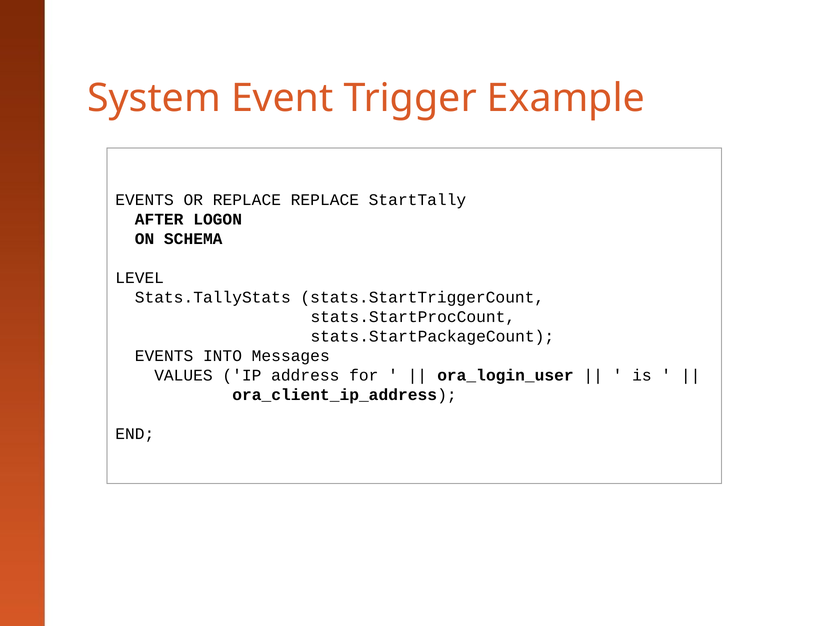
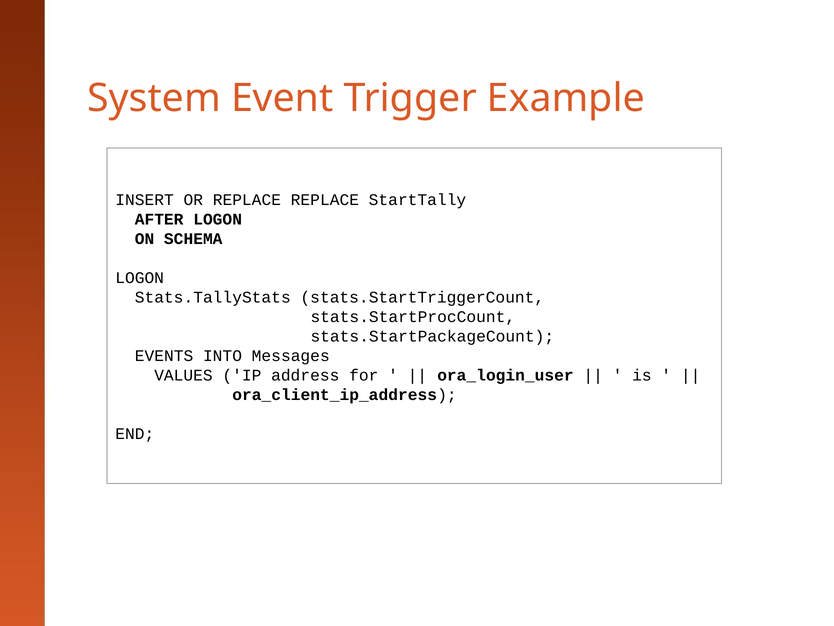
EVENTS at (145, 200): EVENTS -> INSERT
LEVEL at (140, 278): LEVEL -> LOGON
